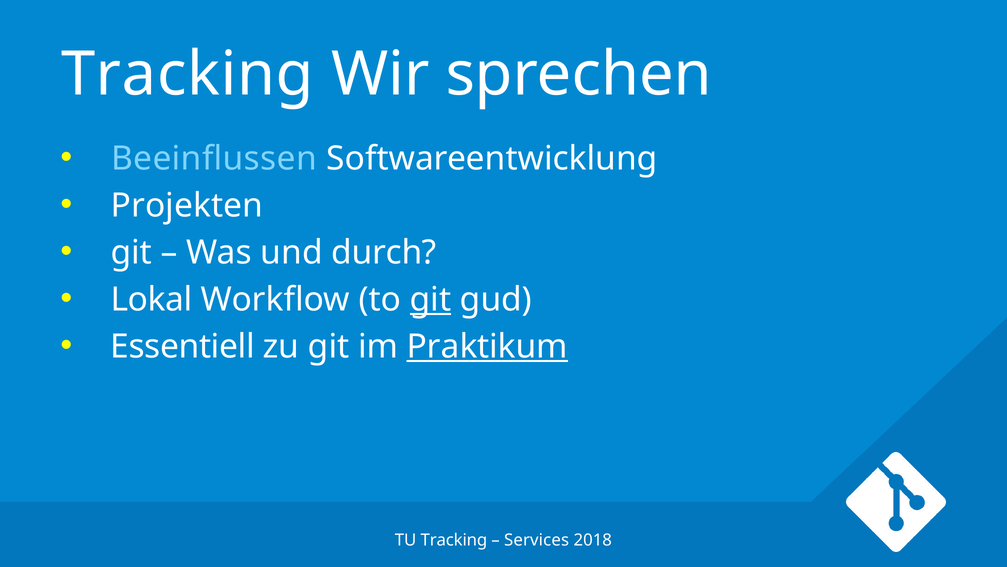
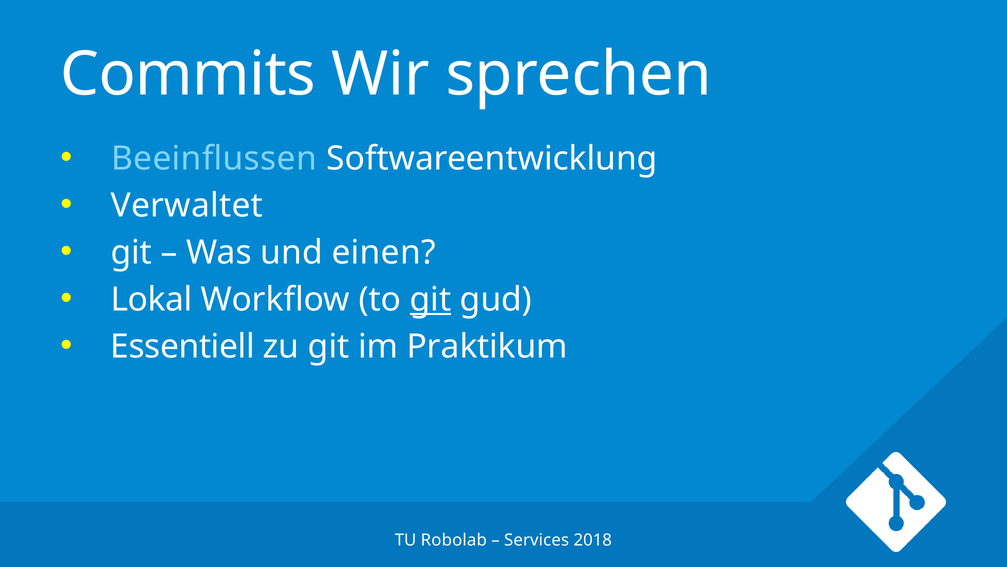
Tracking at (187, 74): Tracking -> Commits
Projekten: Projekten -> Verwaltet
durch: durch -> einen
Praktikum underline: present -> none
TU Tracking: Tracking -> Robolab
